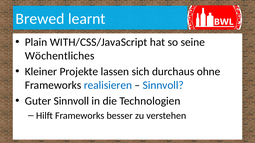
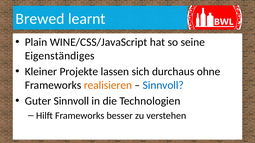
WITH/CSS/JavaScript: WITH/CSS/JavaScript -> WINE/CSS/JavaScript
Wöchentliches: Wöchentliches -> Eigenständiges
realisieren colour: blue -> orange
